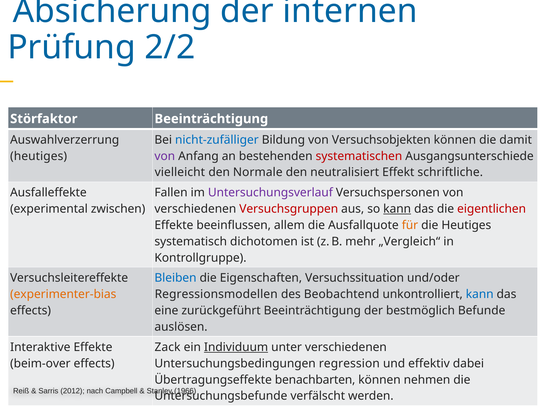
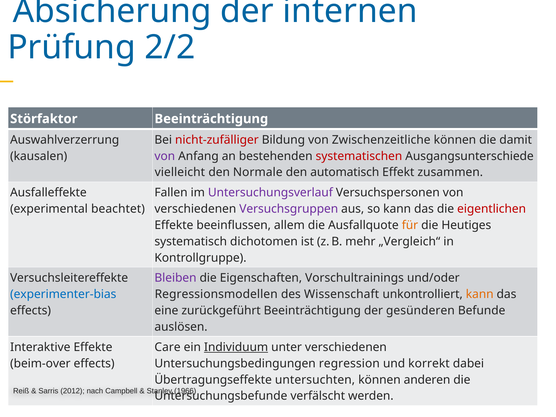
nicht-zufälliger colour: blue -> red
Versuchsobjekten: Versuchsobjekten -> Zwischenzeitliche
heutiges at (39, 156): heutiges -> kausalen
neutralisiert: neutralisiert -> automatisch
schriftliche: schriftliche -> zusammen
zwischen: zwischen -> beachtet
Versuchsgruppen colour: red -> purple
kann at (397, 209) underline: present -> none
Bleiben colour: blue -> purple
Versuchssituation: Versuchssituation -> Vorschultrainings
experimenter-bias colour: orange -> blue
Beobachtend: Beobachtend -> Wissenschaft
kann at (480, 294) colour: blue -> orange
bestmöglich: bestmöglich -> gesünderen
Zack: Zack -> Care
effektiv: effektiv -> korrekt
benachbarten: benachbarten -> untersuchten
nehmen: nehmen -> anderen
